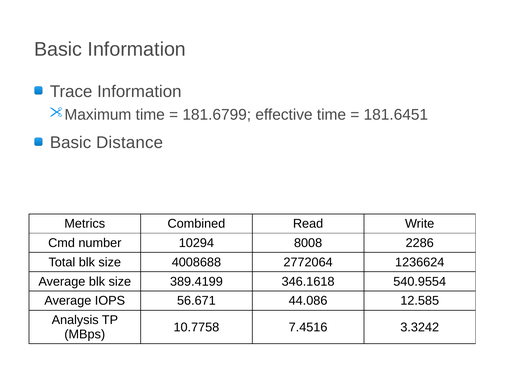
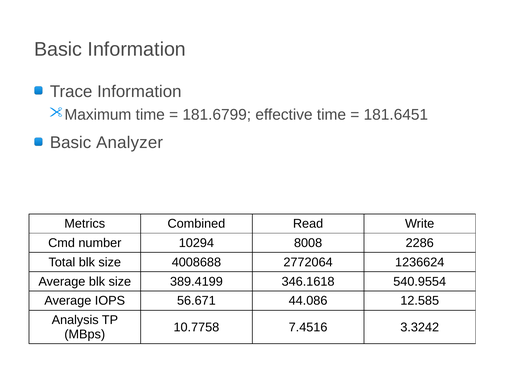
Distance: Distance -> Analyzer
